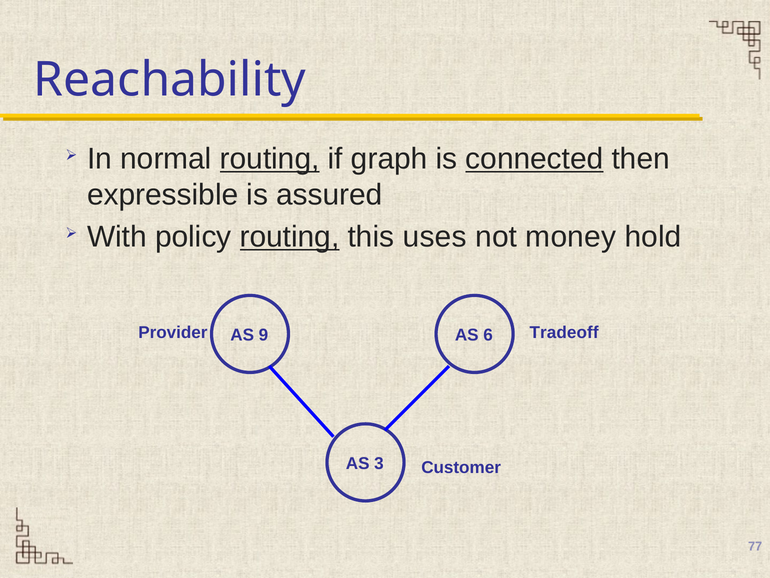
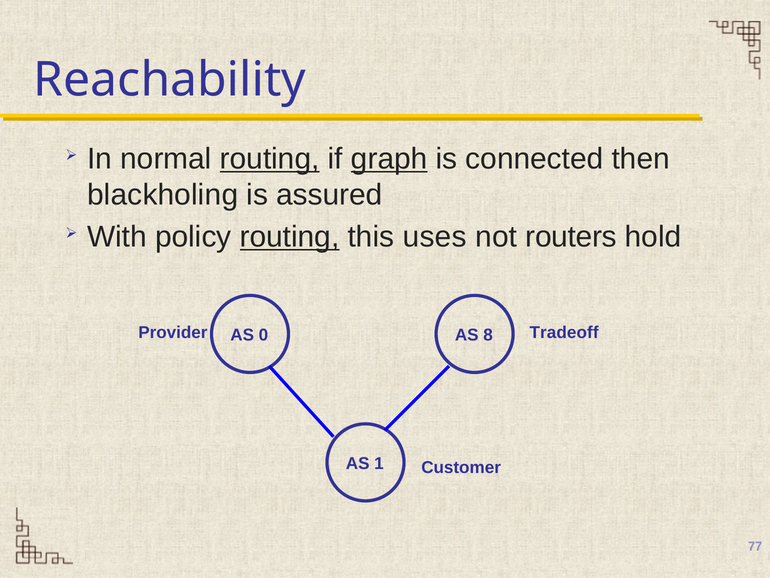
graph underline: none -> present
connected underline: present -> none
expressible: expressible -> blackholing
money: money -> routers
9: 9 -> 0
6: 6 -> 8
3: 3 -> 1
